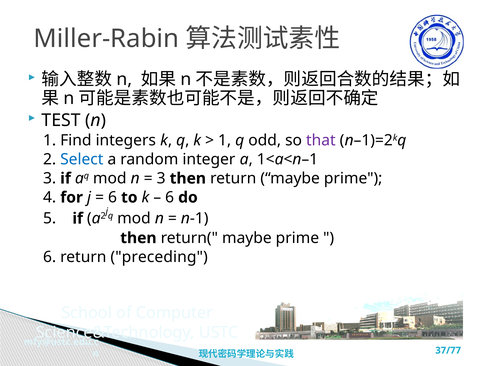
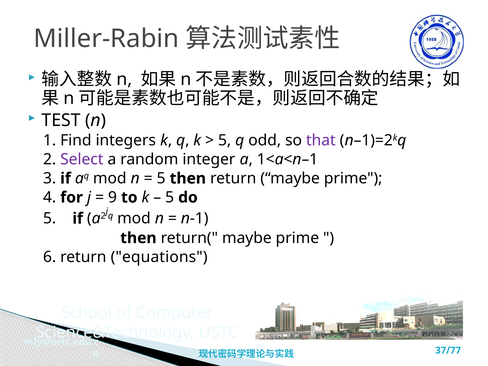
1 at (225, 140): 1 -> 5
Select colour: blue -> purple
3 at (161, 178): 3 -> 5
6 at (112, 197): 6 -> 9
6 at (170, 197): 6 -> 5
preceding: preceding -> equations
